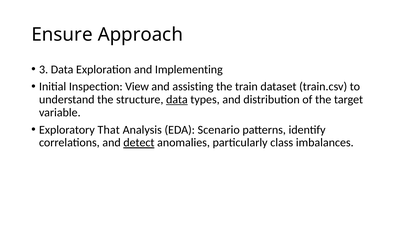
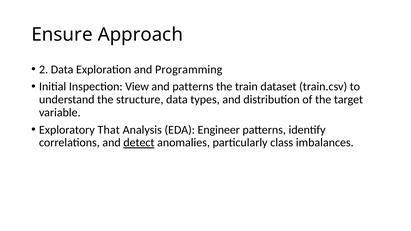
3: 3 -> 2
Implementing: Implementing -> Programming
and assisting: assisting -> patterns
data at (177, 100) underline: present -> none
Scenario: Scenario -> Engineer
